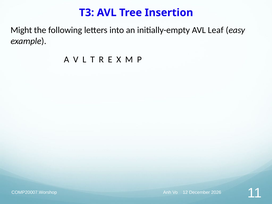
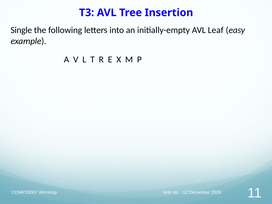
Might: Might -> Single
